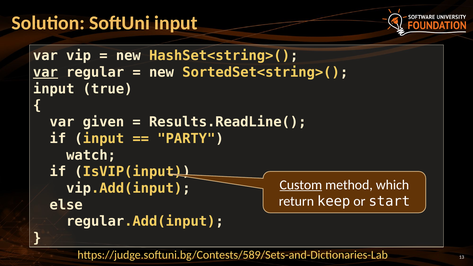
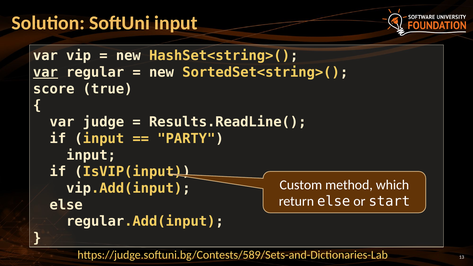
input at (54, 89): input -> score
given: given -> judge
watch at (91, 155): watch -> input
Custom underline: present -> none
return keep: keep -> else
